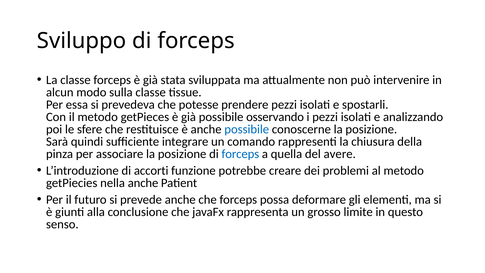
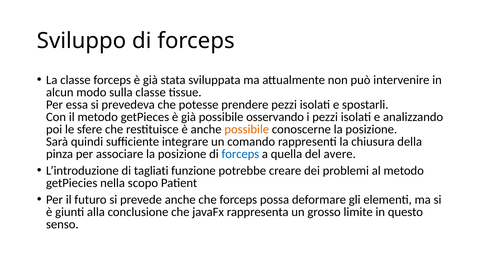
possibile at (247, 129) colour: blue -> orange
accorti: accorti -> tagliati
nella anche: anche -> scopo
